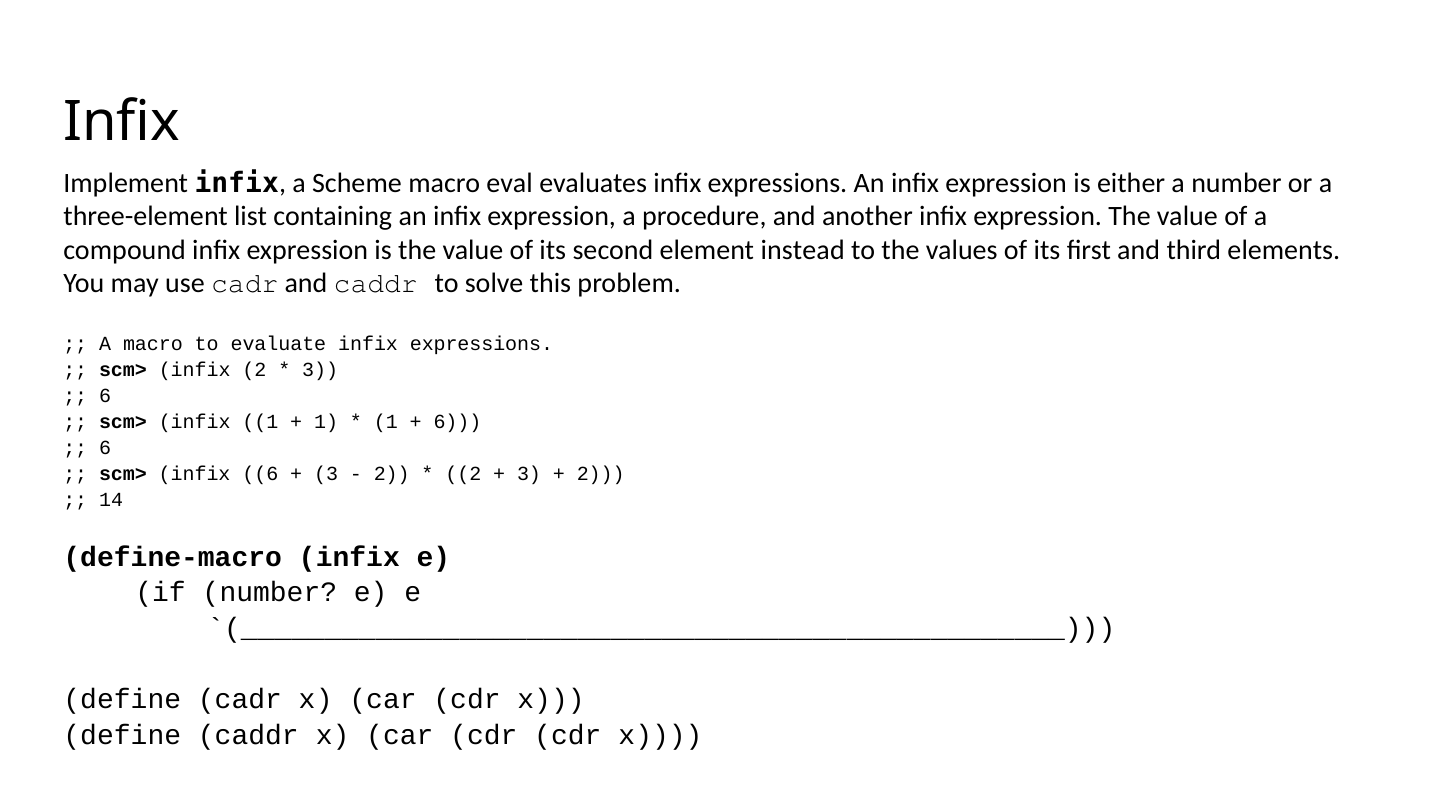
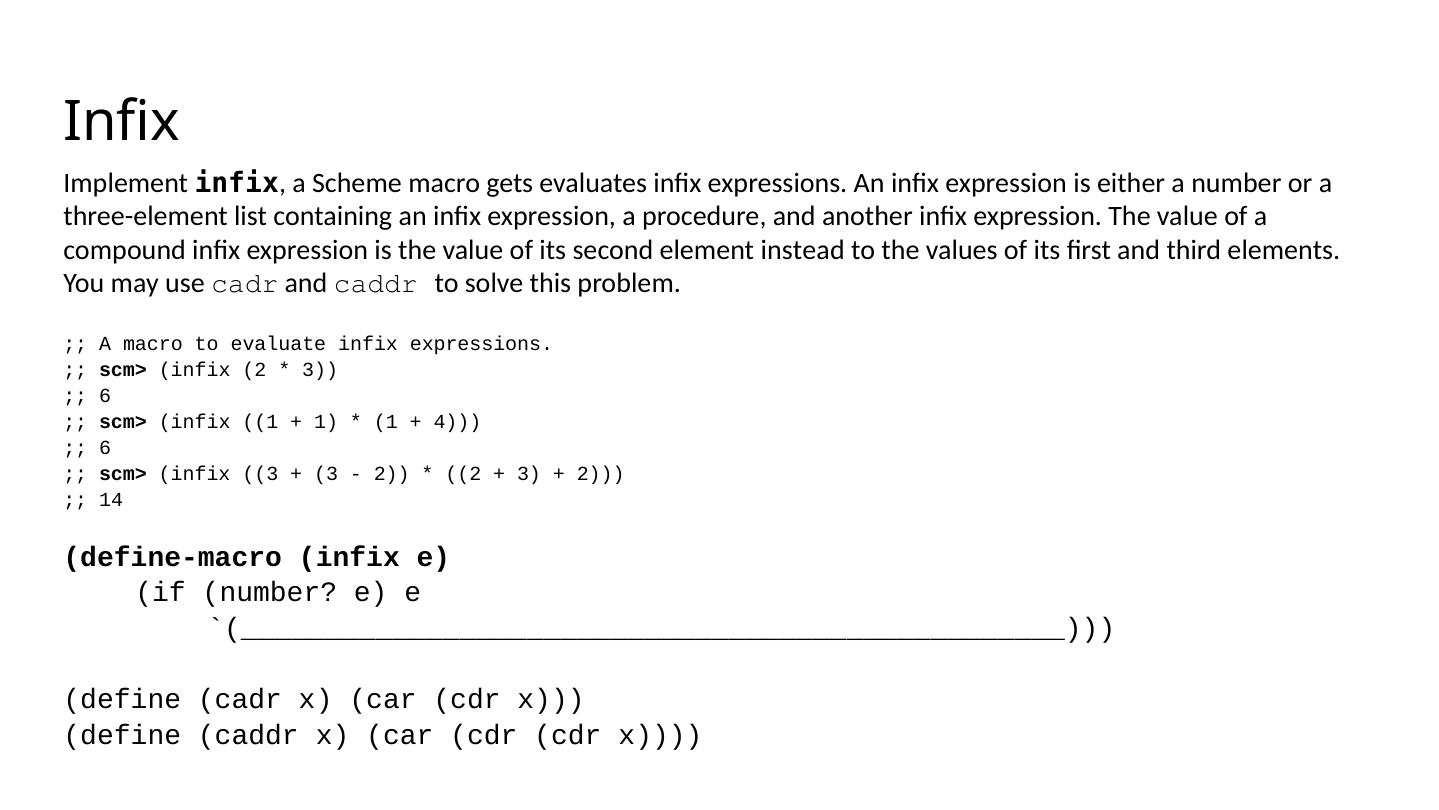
eval: eval -> gets
6 at (457, 421): 6 -> 4
infix 6: 6 -> 3
